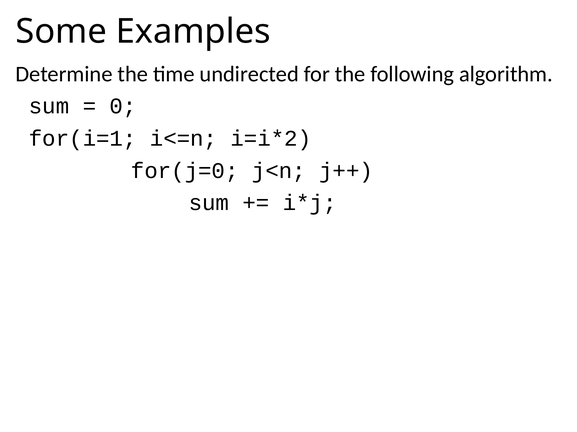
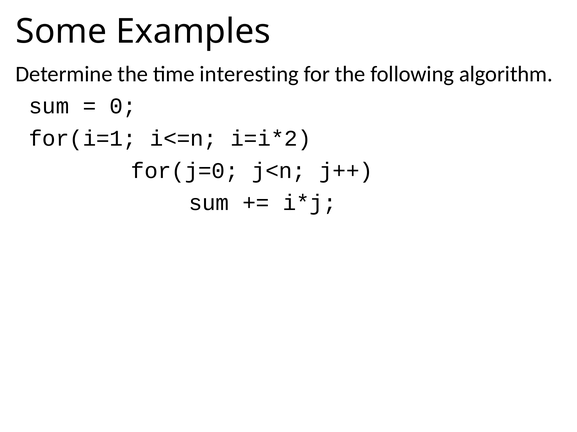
undirected: undirected -> interesting
